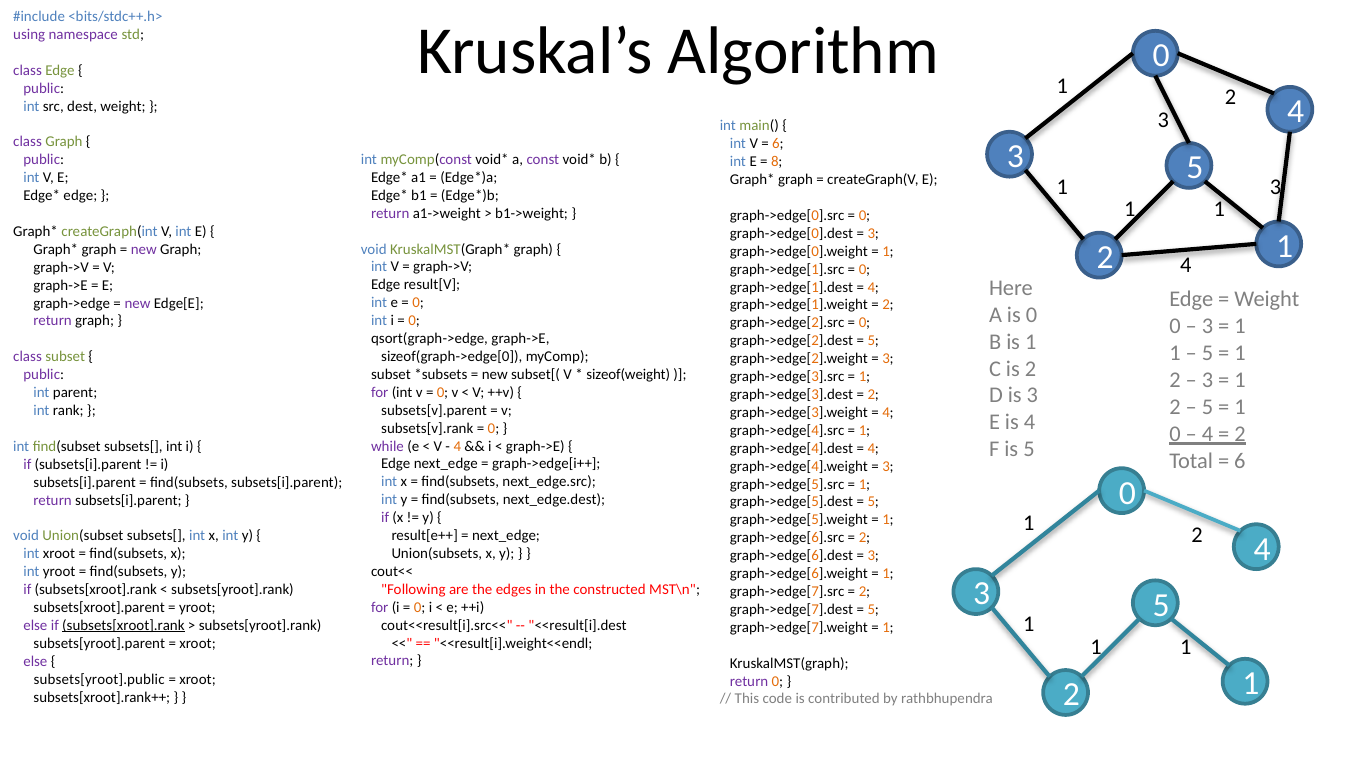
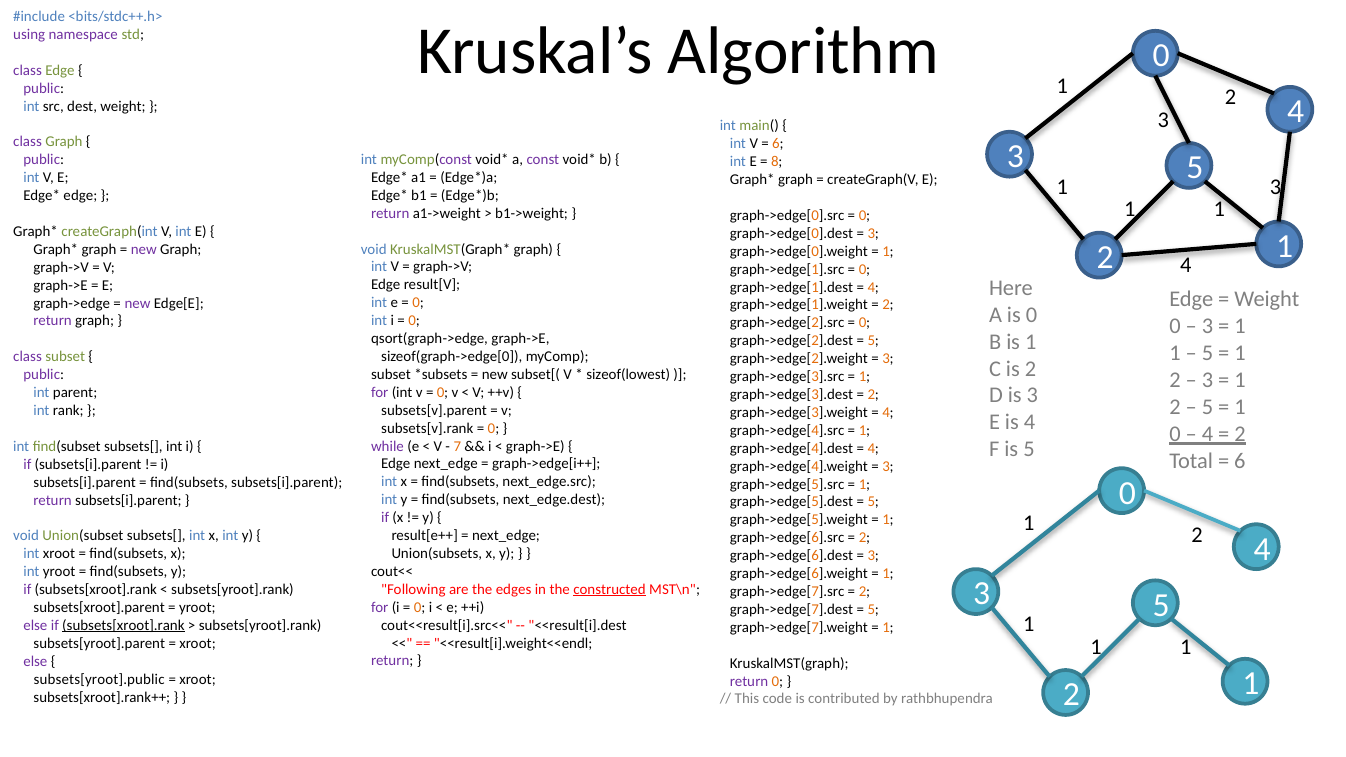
sizeof(weight: sizeof(weight -> sizeof(lowest
4 at (457, 446): 4 -> 7
constructed underline: none -> present
